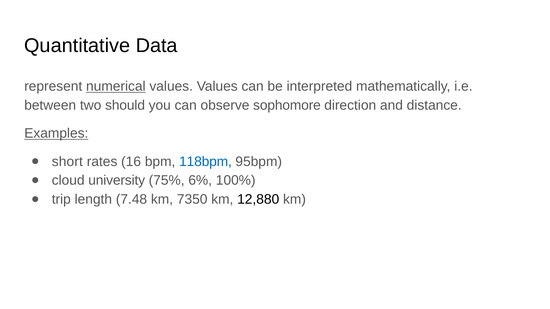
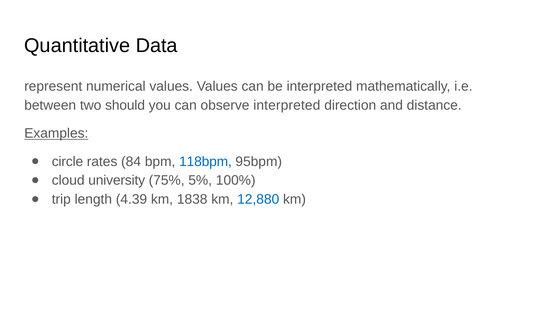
numerical underline: present -> none
observe sophomore: sophomore -> interpreted
short: short -> circle
16: 16 -> 84
6%: 6% -> 5%
7.48: 7.48 -> 4.39
7350: 7350 -> 1838
12,880 colour: black -> blue
